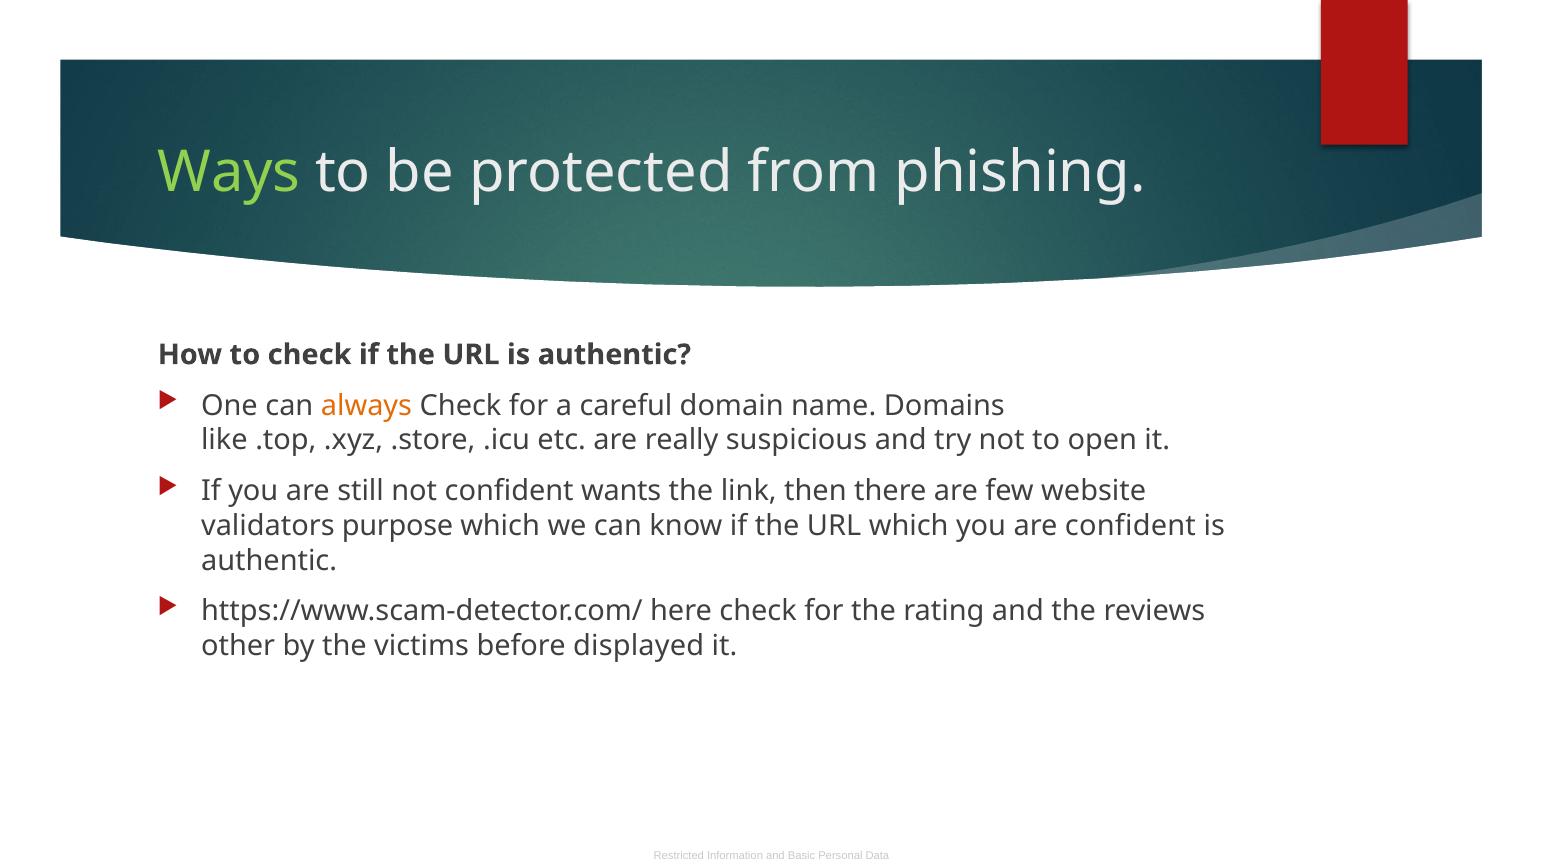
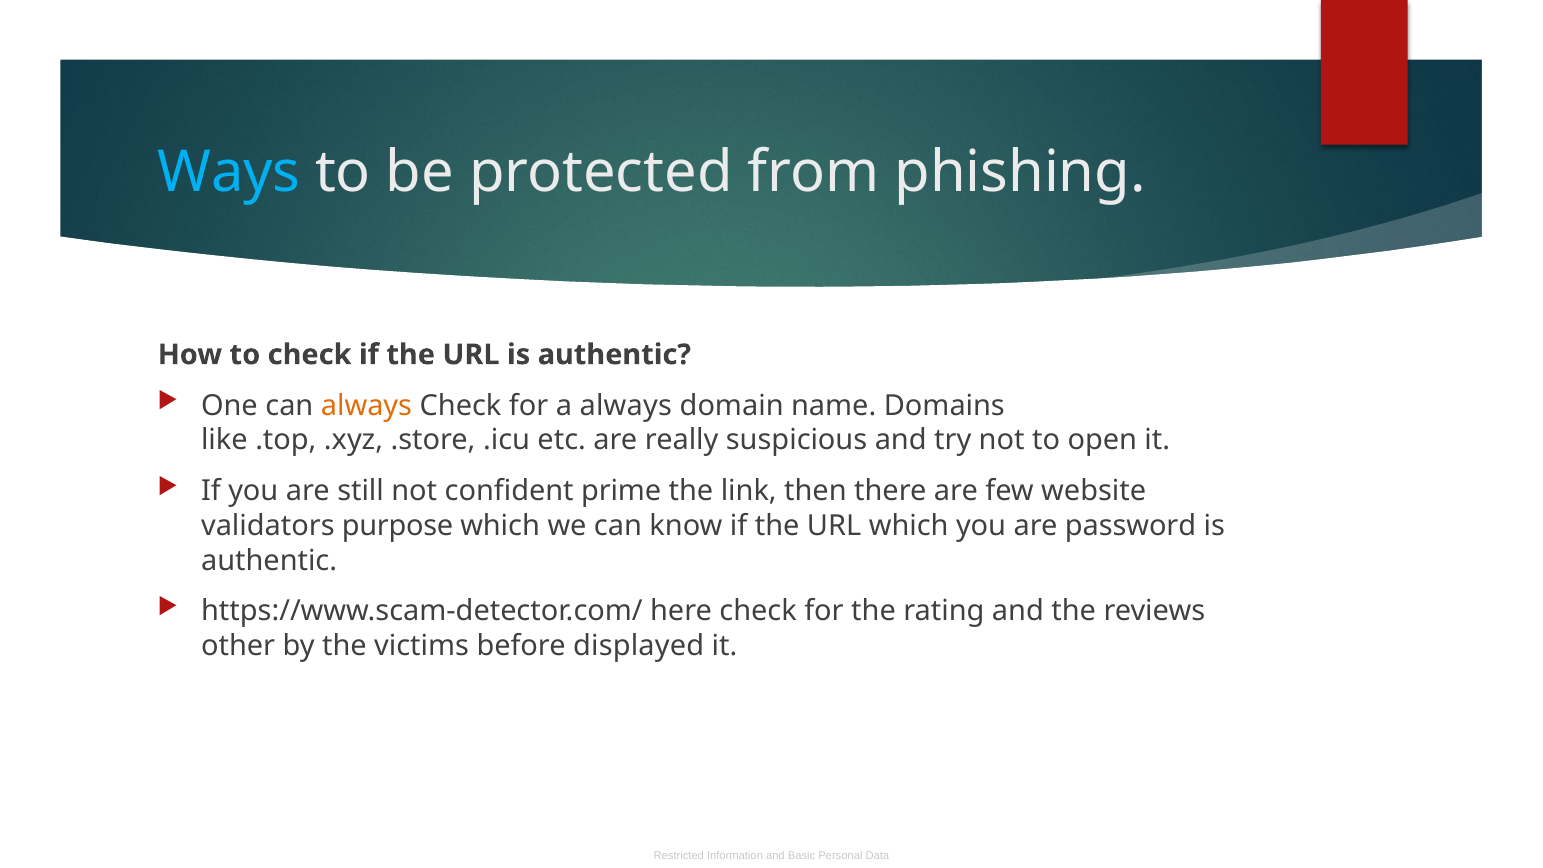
Ways colour: light green -> light blue
a careful: careful -> always
wants: wants -> prime
are confident: confident -> password
